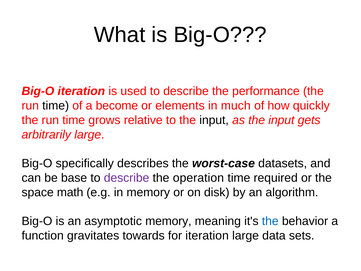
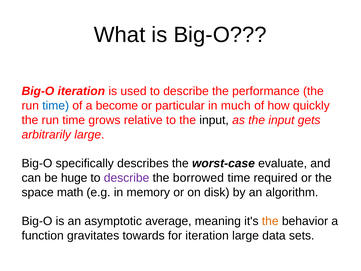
time at (56, 106) colour: black -> blue
elements: elements -> particular
datasets: datasets -> evaluate
base: base -> huge
operation: operation -> borrowed
asymptotic memory: memory -> average
the at (270, 221) colour: blue -> orange
